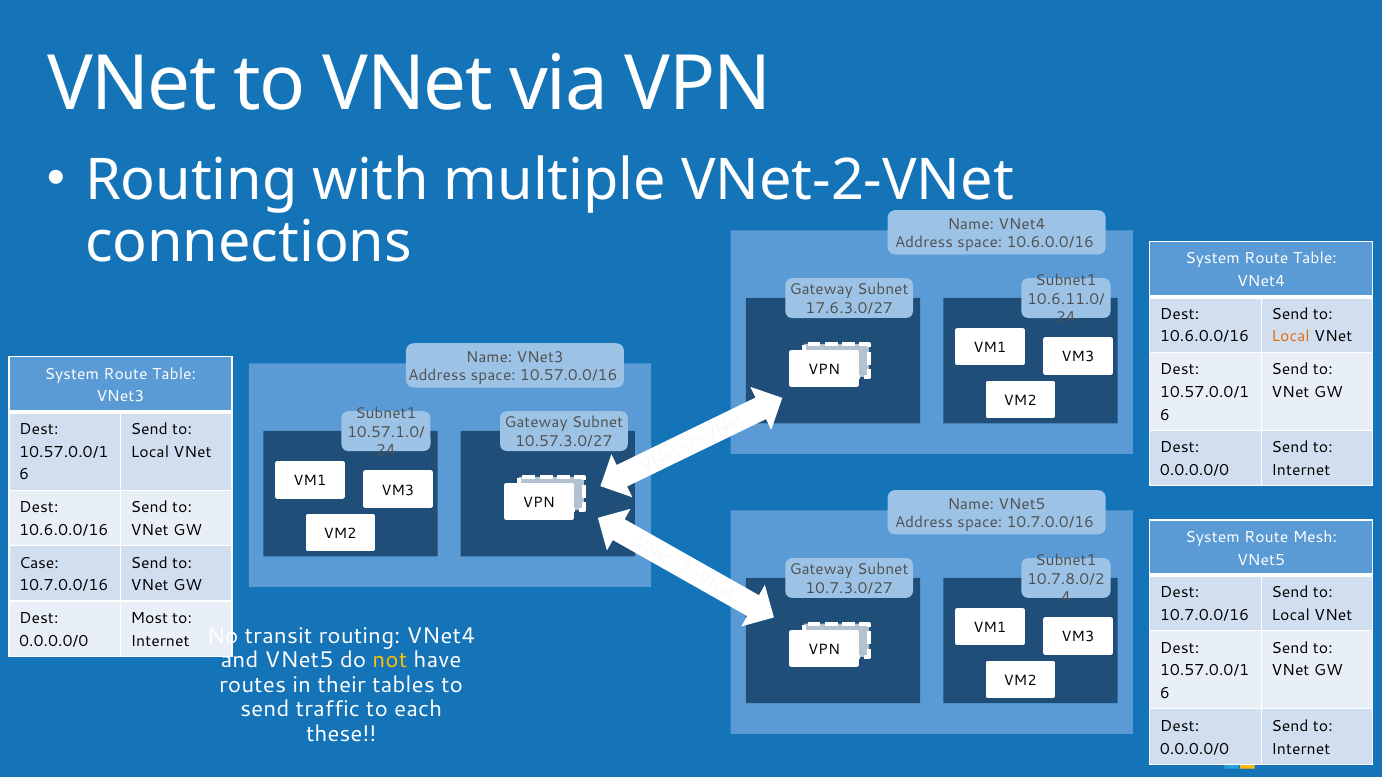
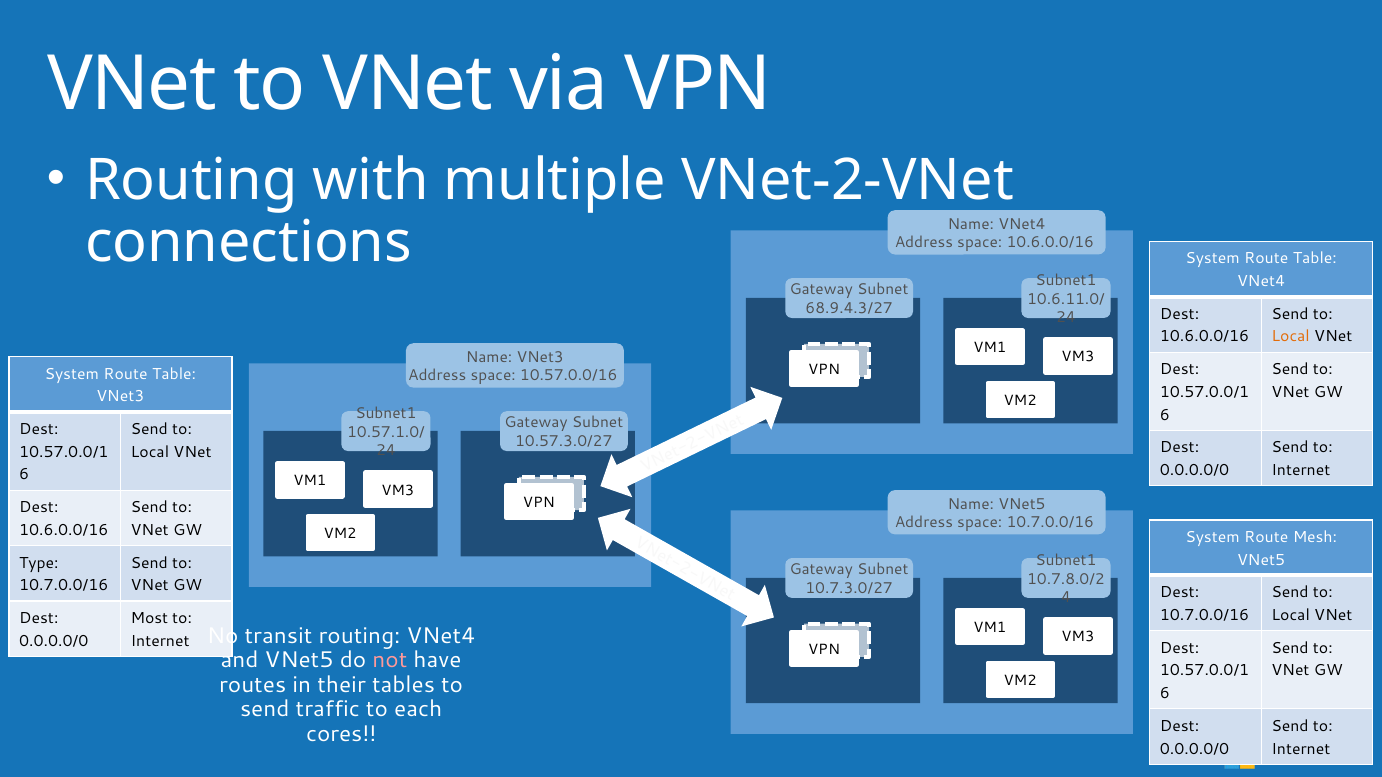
17.6.3.0/27: 17.6.3.0/27 -> 68.9.4.3/27
Case: Case -> Type
not colour: yellow -> pink
these: these -> cores
